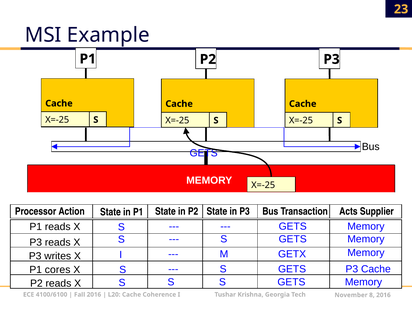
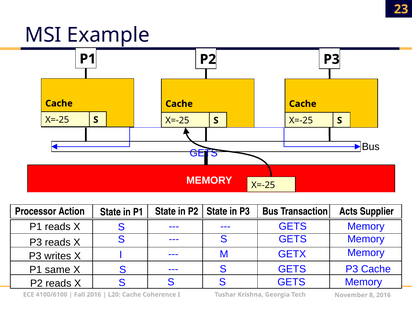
cores: cores -> same
